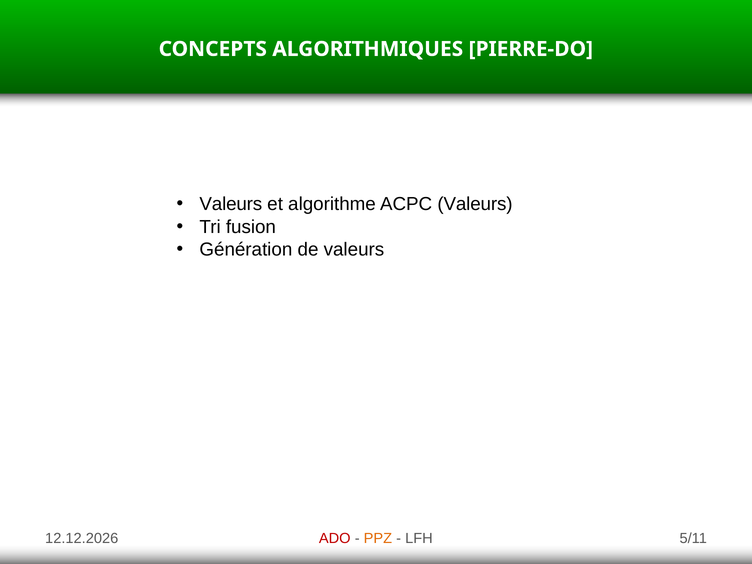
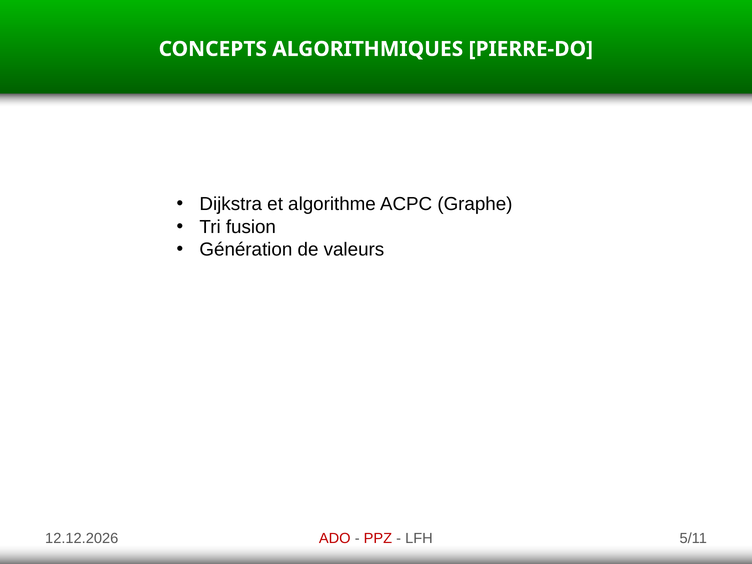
Valeurs at (231, 204): Valeurs -> Dijkstra
ACPC Valeurs: Valeurs -> Graphe
PPZ colour: orange -> red
